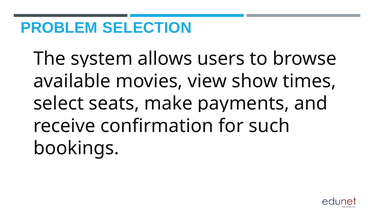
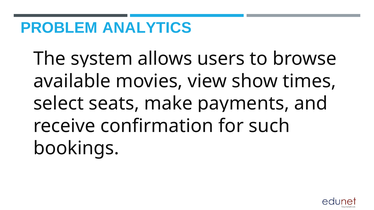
SELECTION: SELECTION -> ANALYTICS
